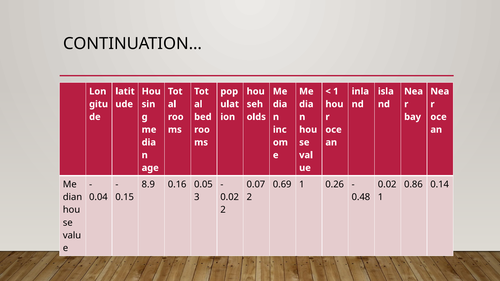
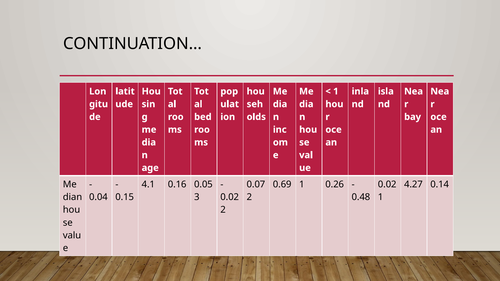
8.9: 8.9 -> 4.1
0.86: 0.86 -> 4.27
